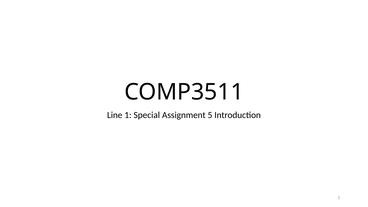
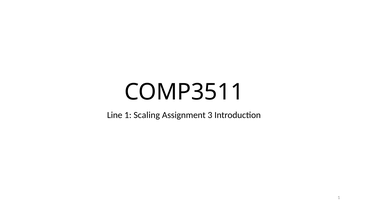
Special: Special -> Scaling
5: 5 -> 3
